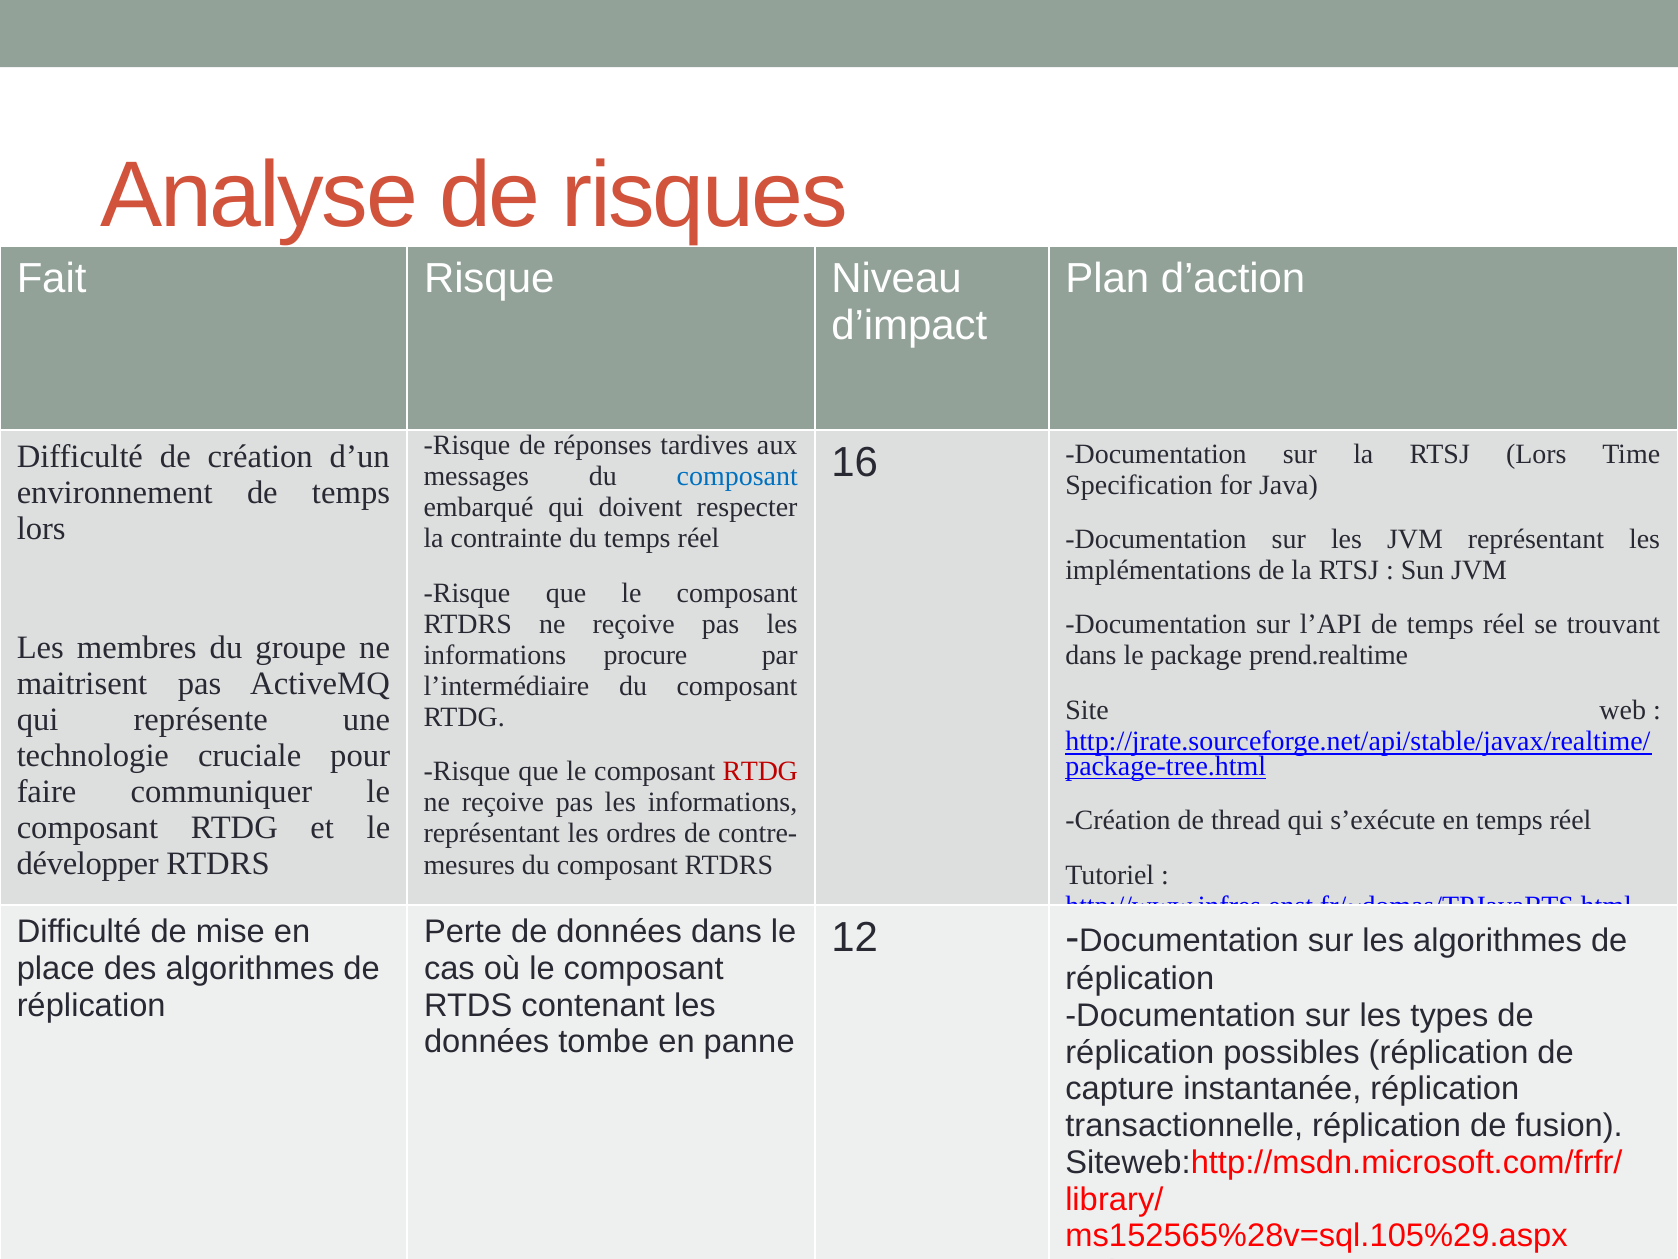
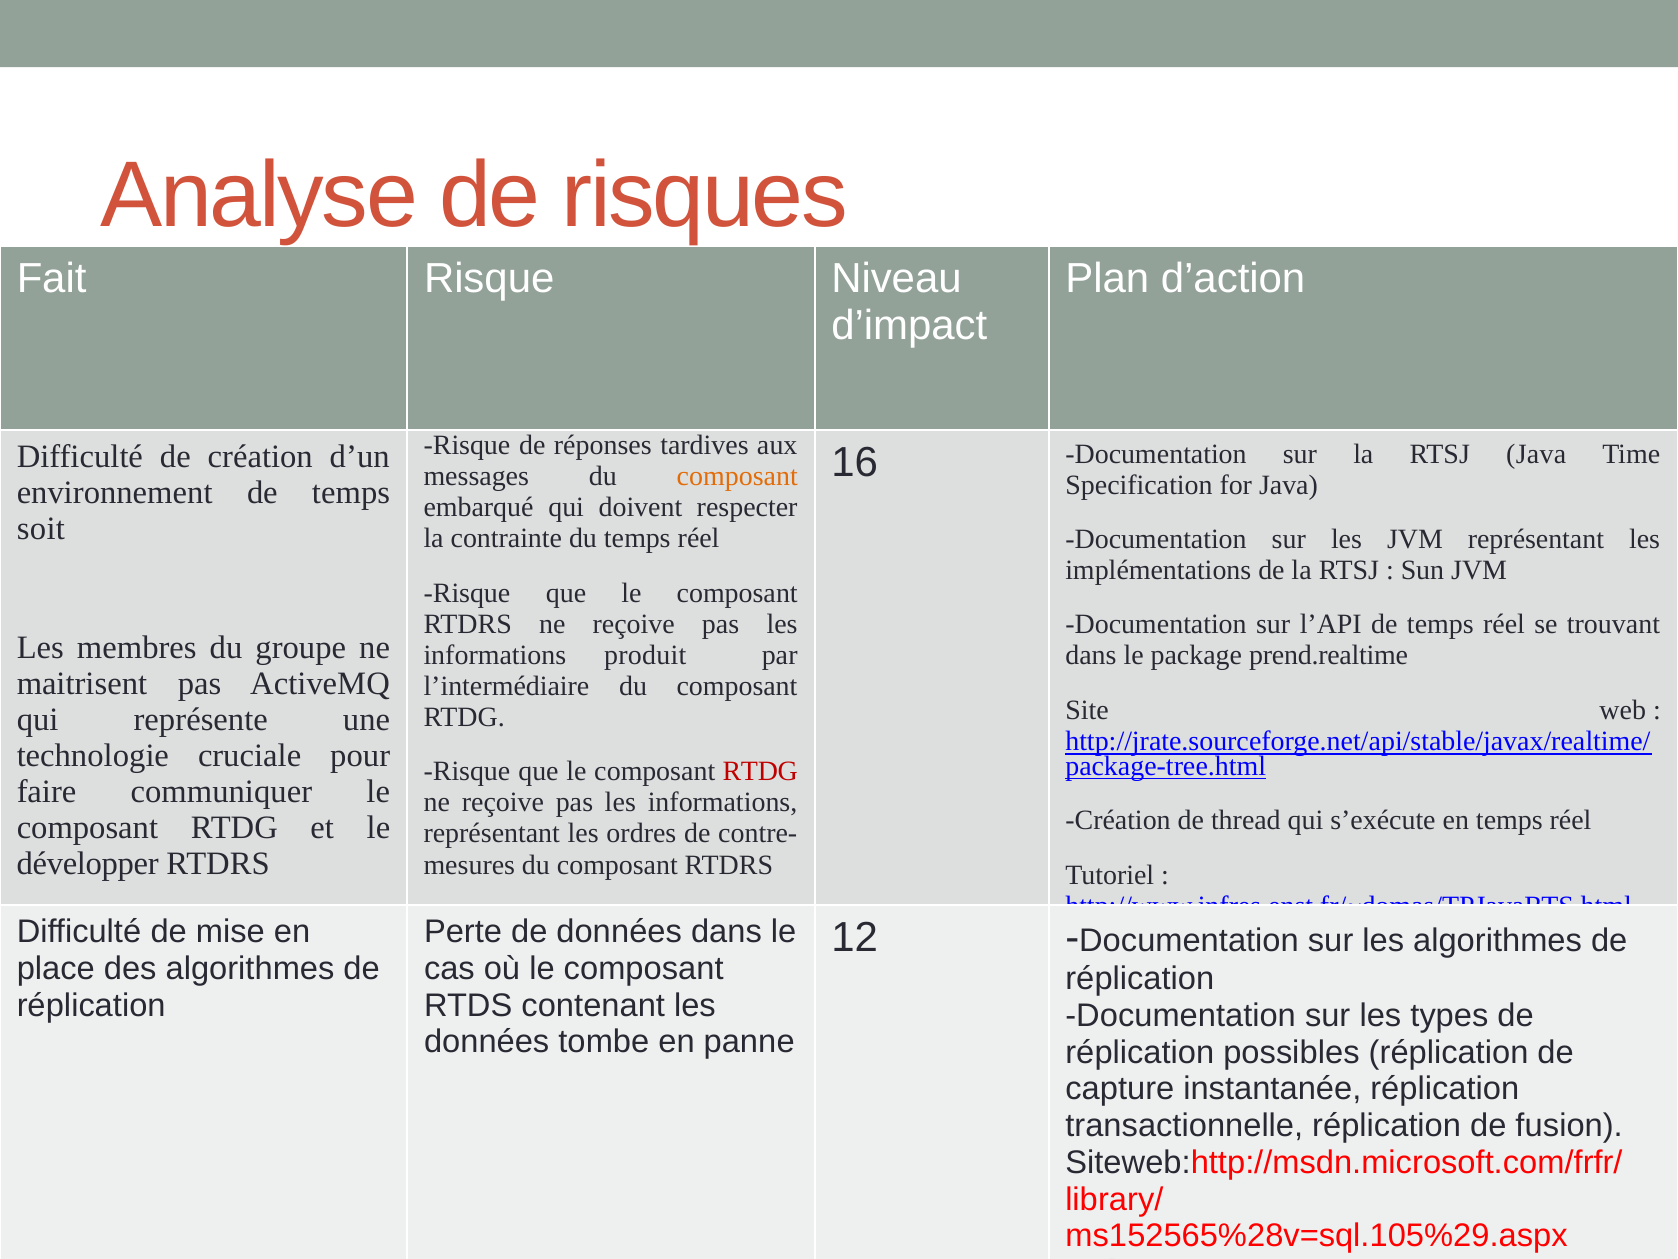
RTSJ Lors: Lors -> Java
composant at (737, 476) colour: blue -> orange
lors at (41, 528): lors -> soit
procure: procure -> produit
